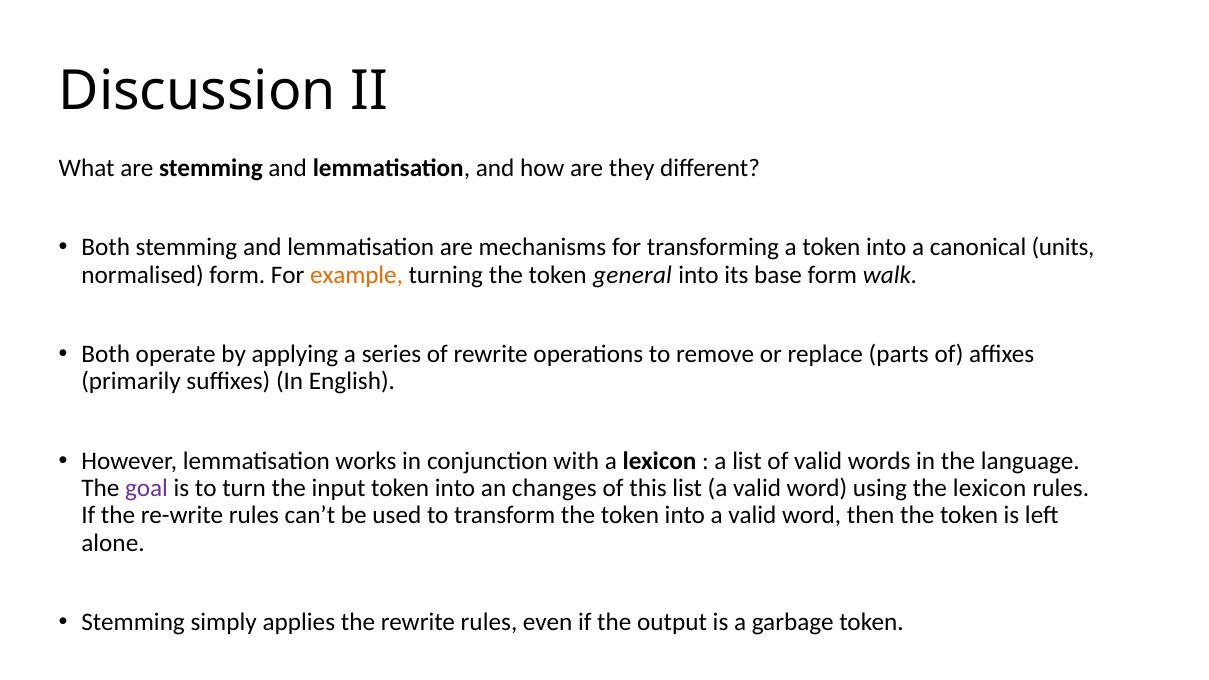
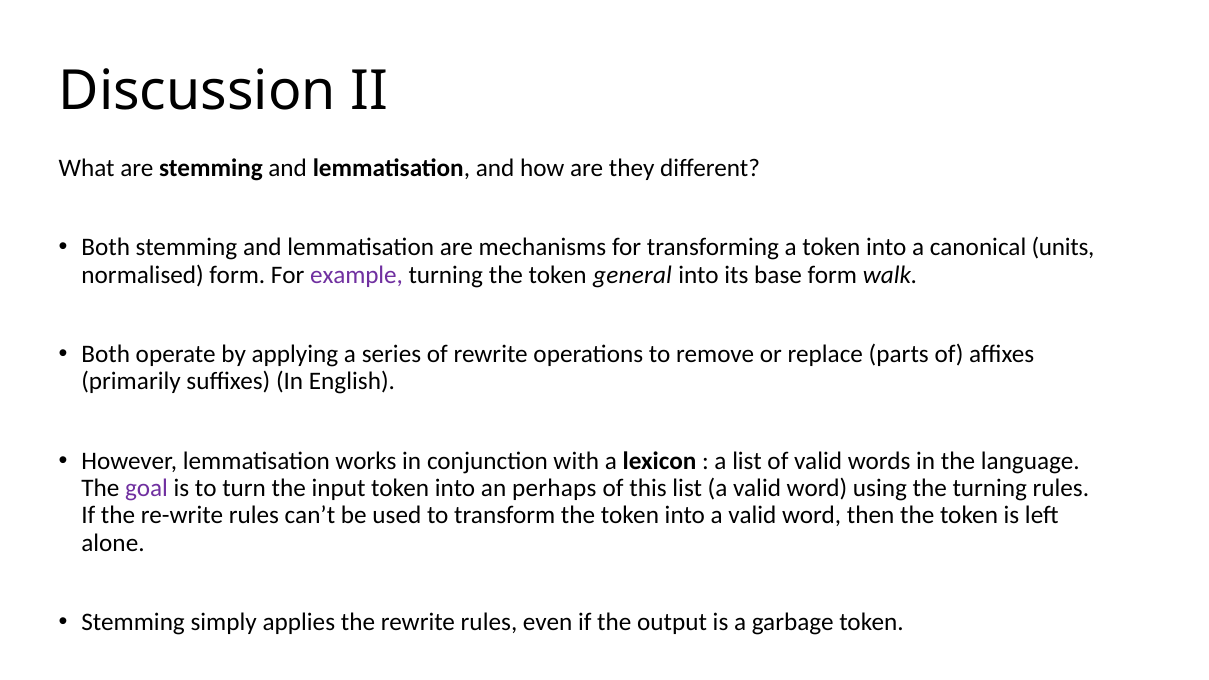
example colour: orange -> purple
changes: changes -> perhaps
the lexicon: lexicon -> turning
